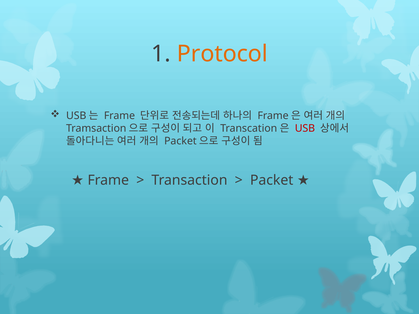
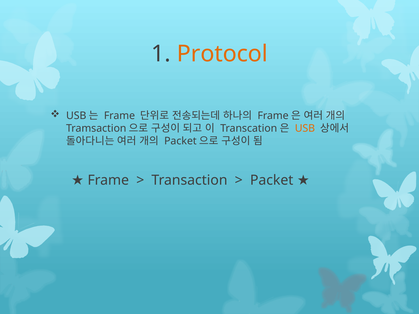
USB colour: red -> orange
